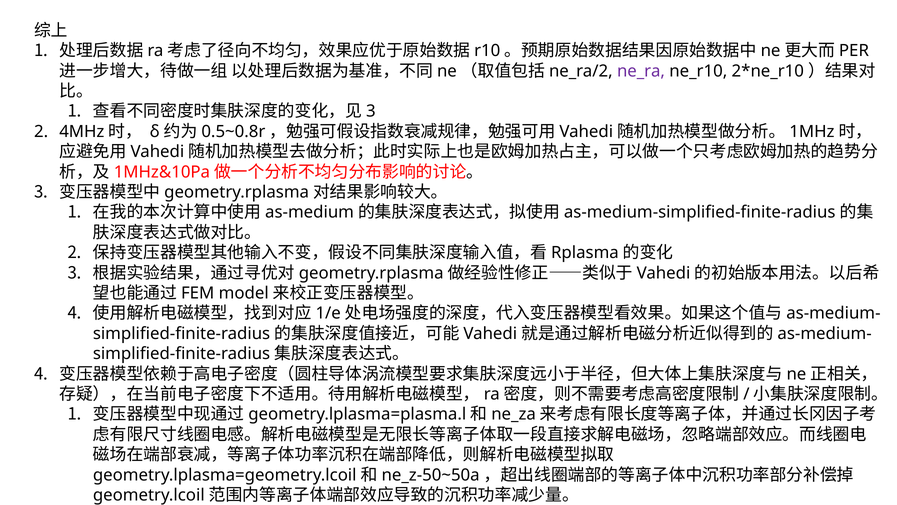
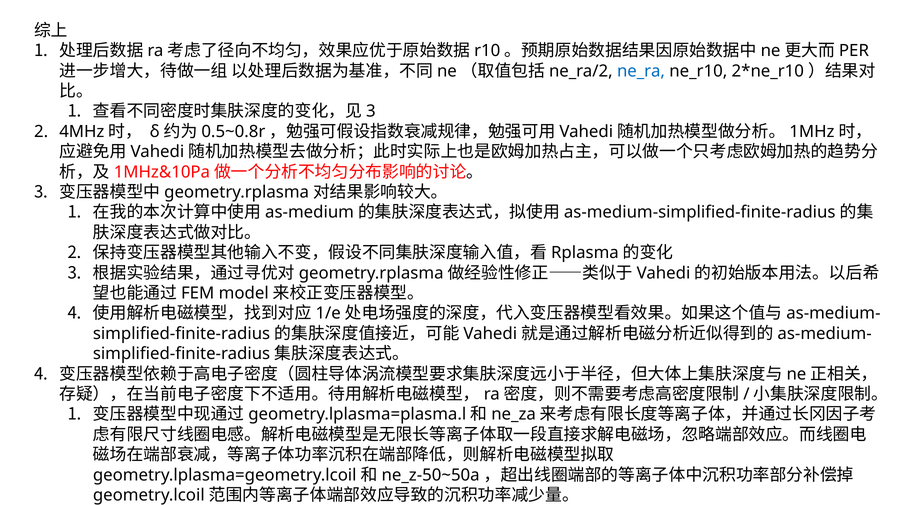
ne_ra colour: purple -> blue
